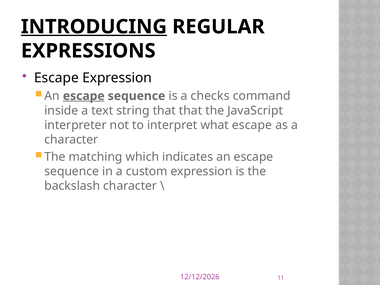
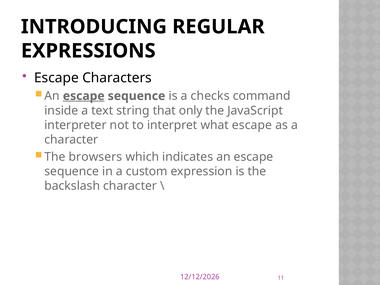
INTRODUCING underline: present -> none
Escape Expression: Expression -> Characters
that that: that -> only
matching: matching -> browsers
